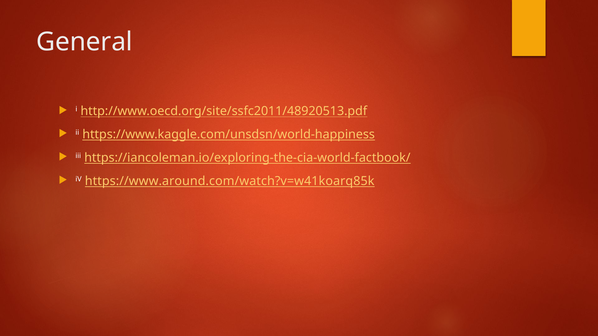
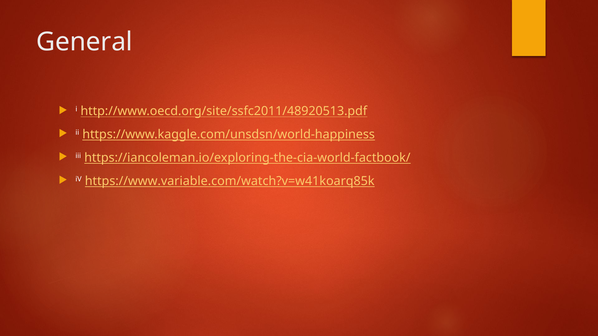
https://www.around.com/watch?v=w41koarq85k: https://www.around.com/watch?v=w41koarq85k -> https://www.variable.com/watch?v=w41koarq85k
